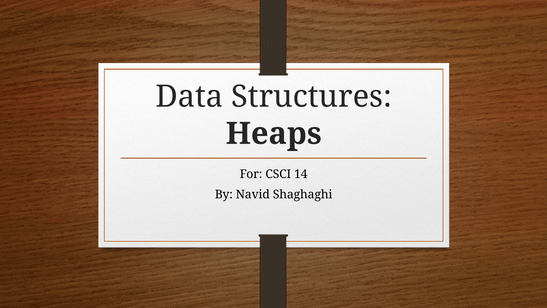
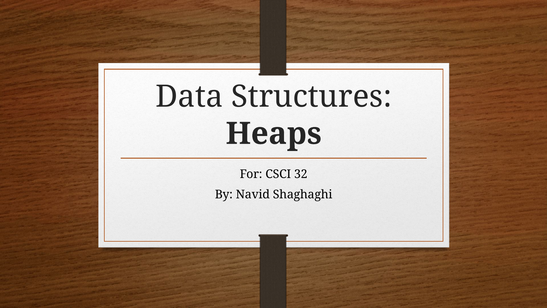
14: 14 -> 32
